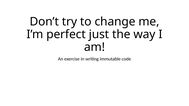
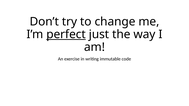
perfect underline: none -> present
